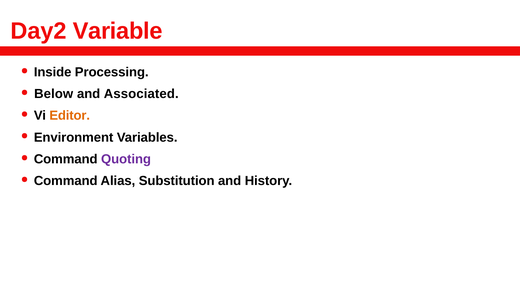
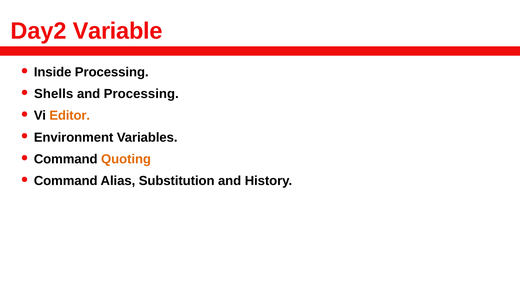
Below: Below -> Shells
and Associated: Associated -> Processing
Quoting colour: purple -> orange
